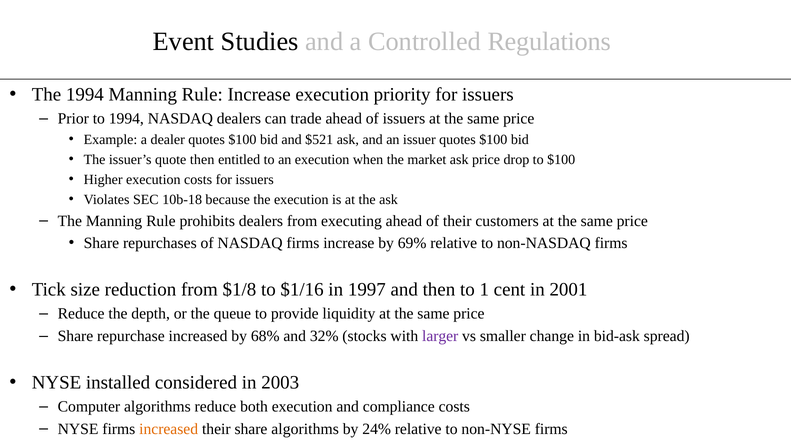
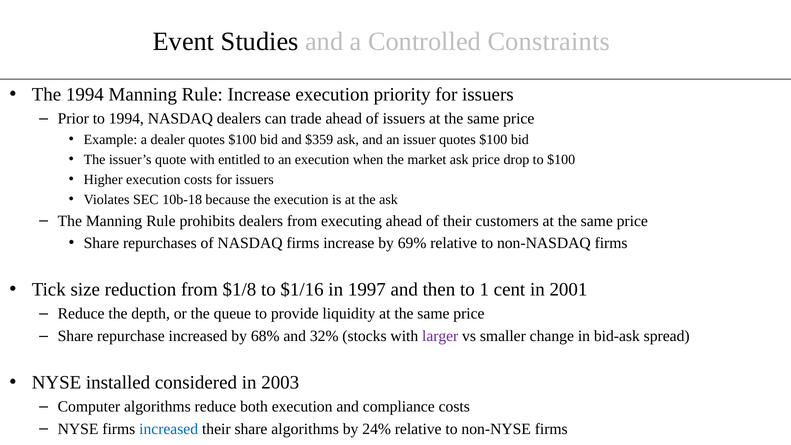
Regulations: Regulations -> Constraints
$521: $521 -> $359
quote then: then -> with
increased at (169, 429) colour: orange -> blue
